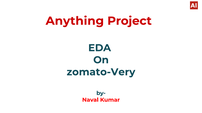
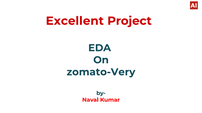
Anything: Anything -> Excellent
